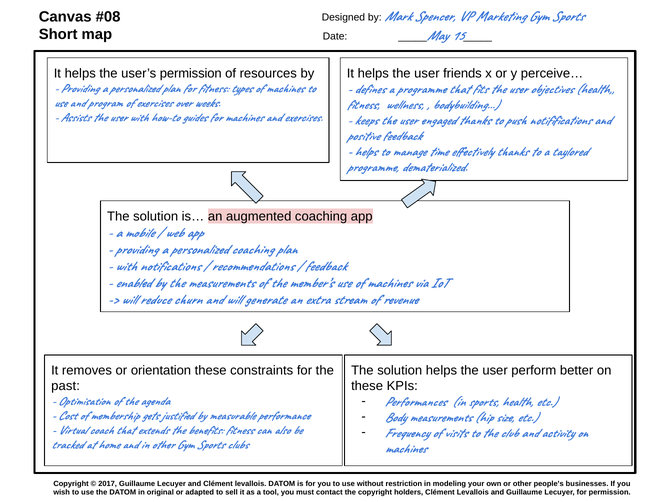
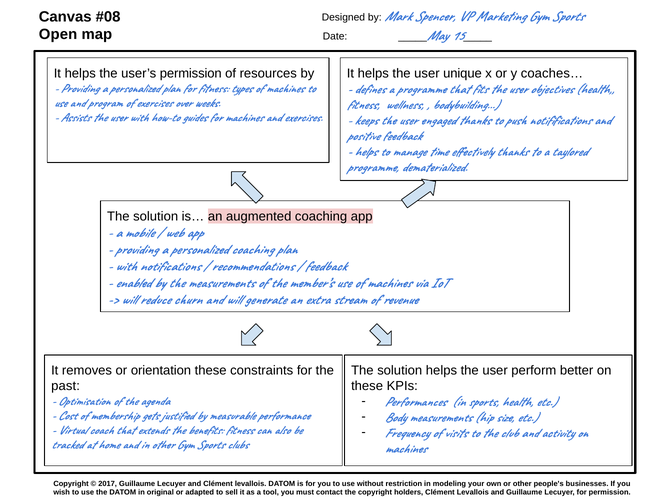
Short: Short -> Open
friends: friends -> unique
perceive…: perceive… -> coaches…
